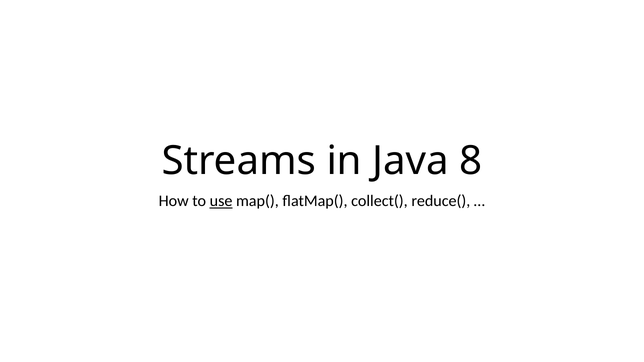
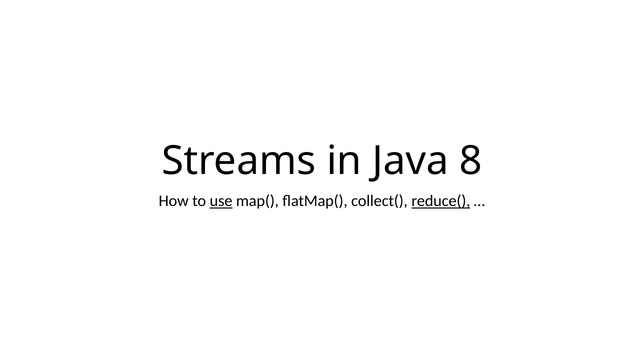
reduce( underline: none -> present
